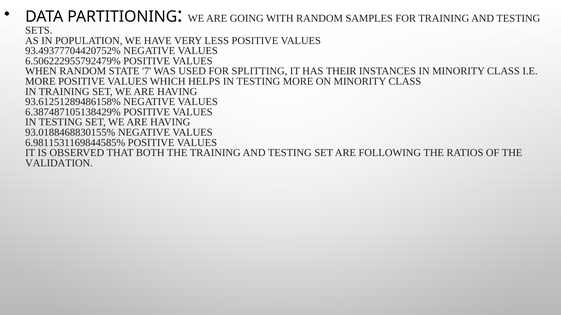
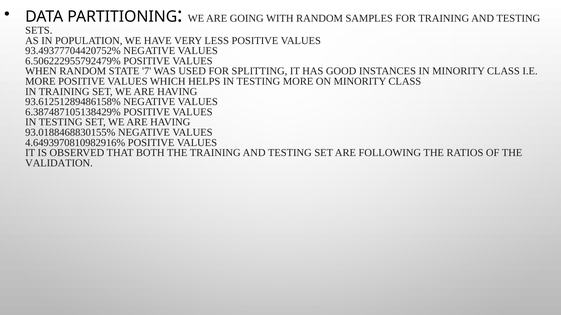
THEIR: THEIR -> GOOD
6.9811531169844585%: 6.9811531169844585% -> 4.6493970810982916%
